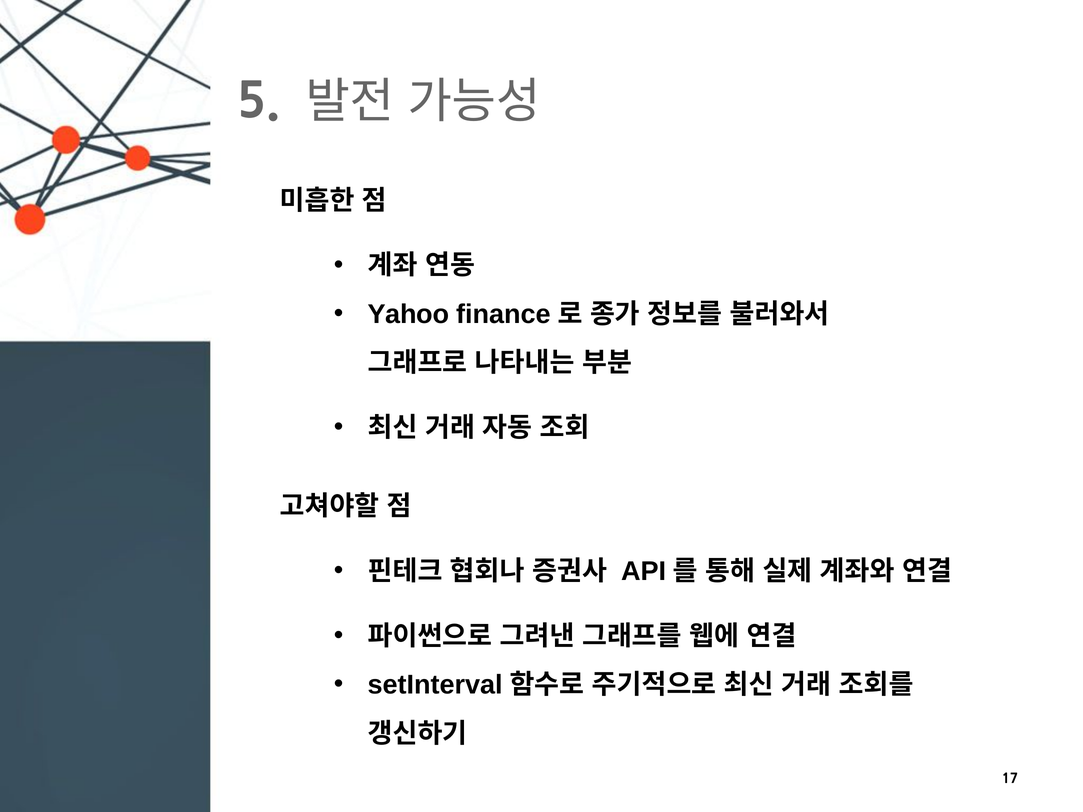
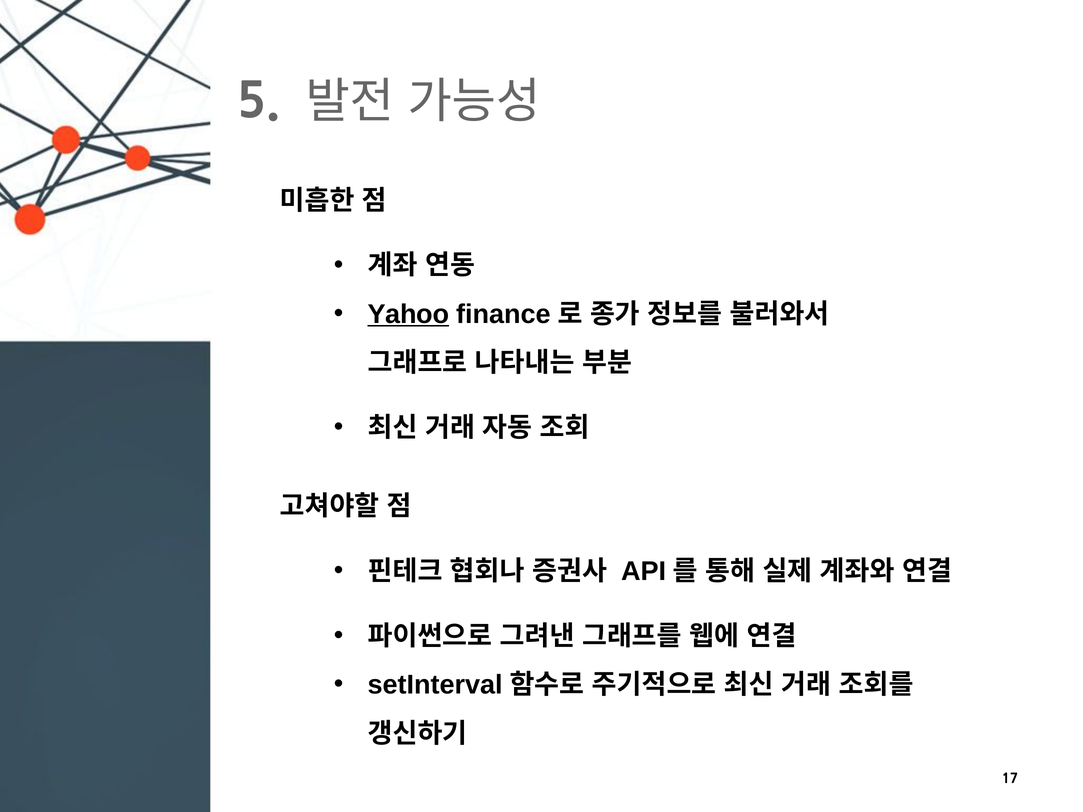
Yahoo underline: none -> present
